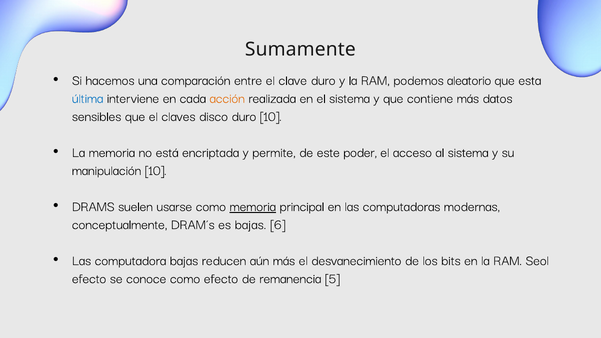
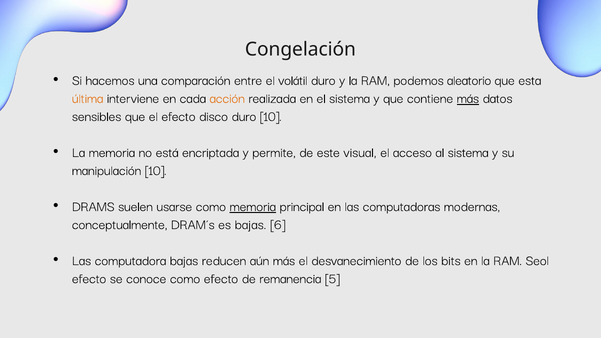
Sumamente: Sumamente -> Congelación
clave: clave -> volátil
última colour: blue -> orange
más at (468, 98) underline: none -> present
el claves: claves -> efecto
poder: poder -> visual
